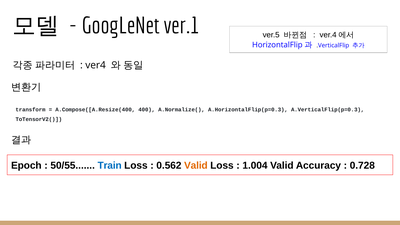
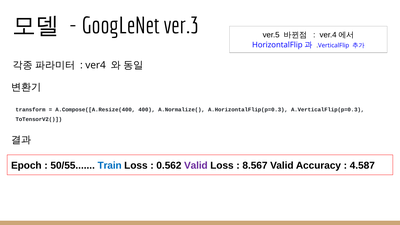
ver.1: ver.1 -> ver.3
Valid at (196, 166) colour: orange -> purple
1.004: 1.004 -> 8.567
0.728: 0.728 -> 4.587
